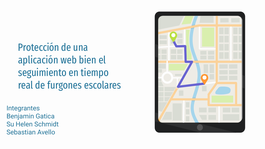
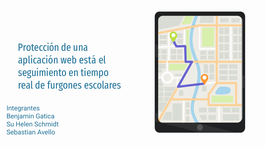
bien: bien -> está
